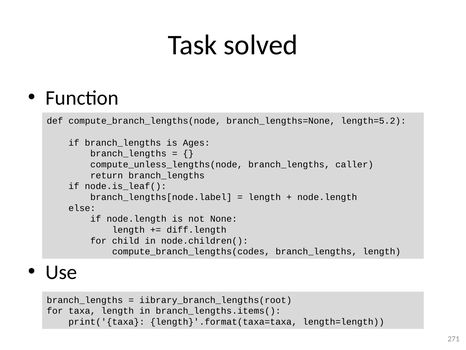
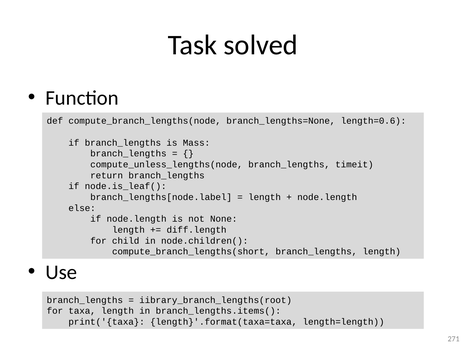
length=5.2: length=5.2 -> length=0.6
Ages: Ages -> Mass
caller: caller -> timeit
compute_branch_lengths(codes: compute_branch_lengths(codes -> compute_branch_lengths(short
